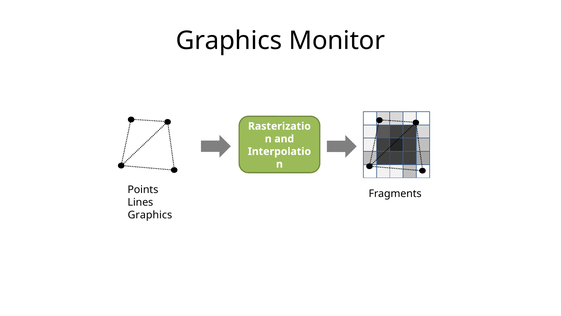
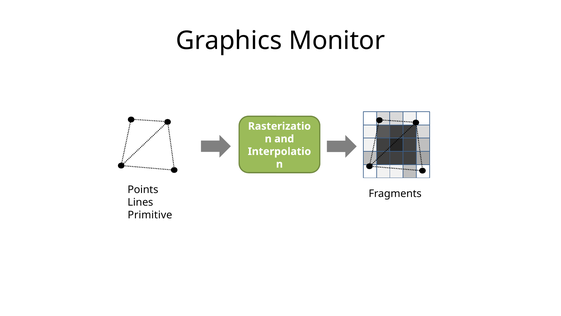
Graphics at (150, 215): Graphics -> Primitive
